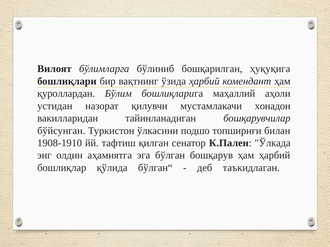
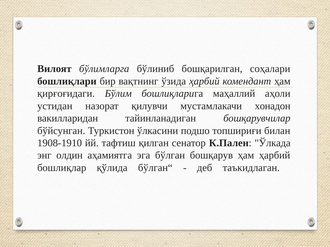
ҳуқуқига: ҳуқуқига -> соҳалари
қуроллардан: қуроллардан -> қирғоғидаги
